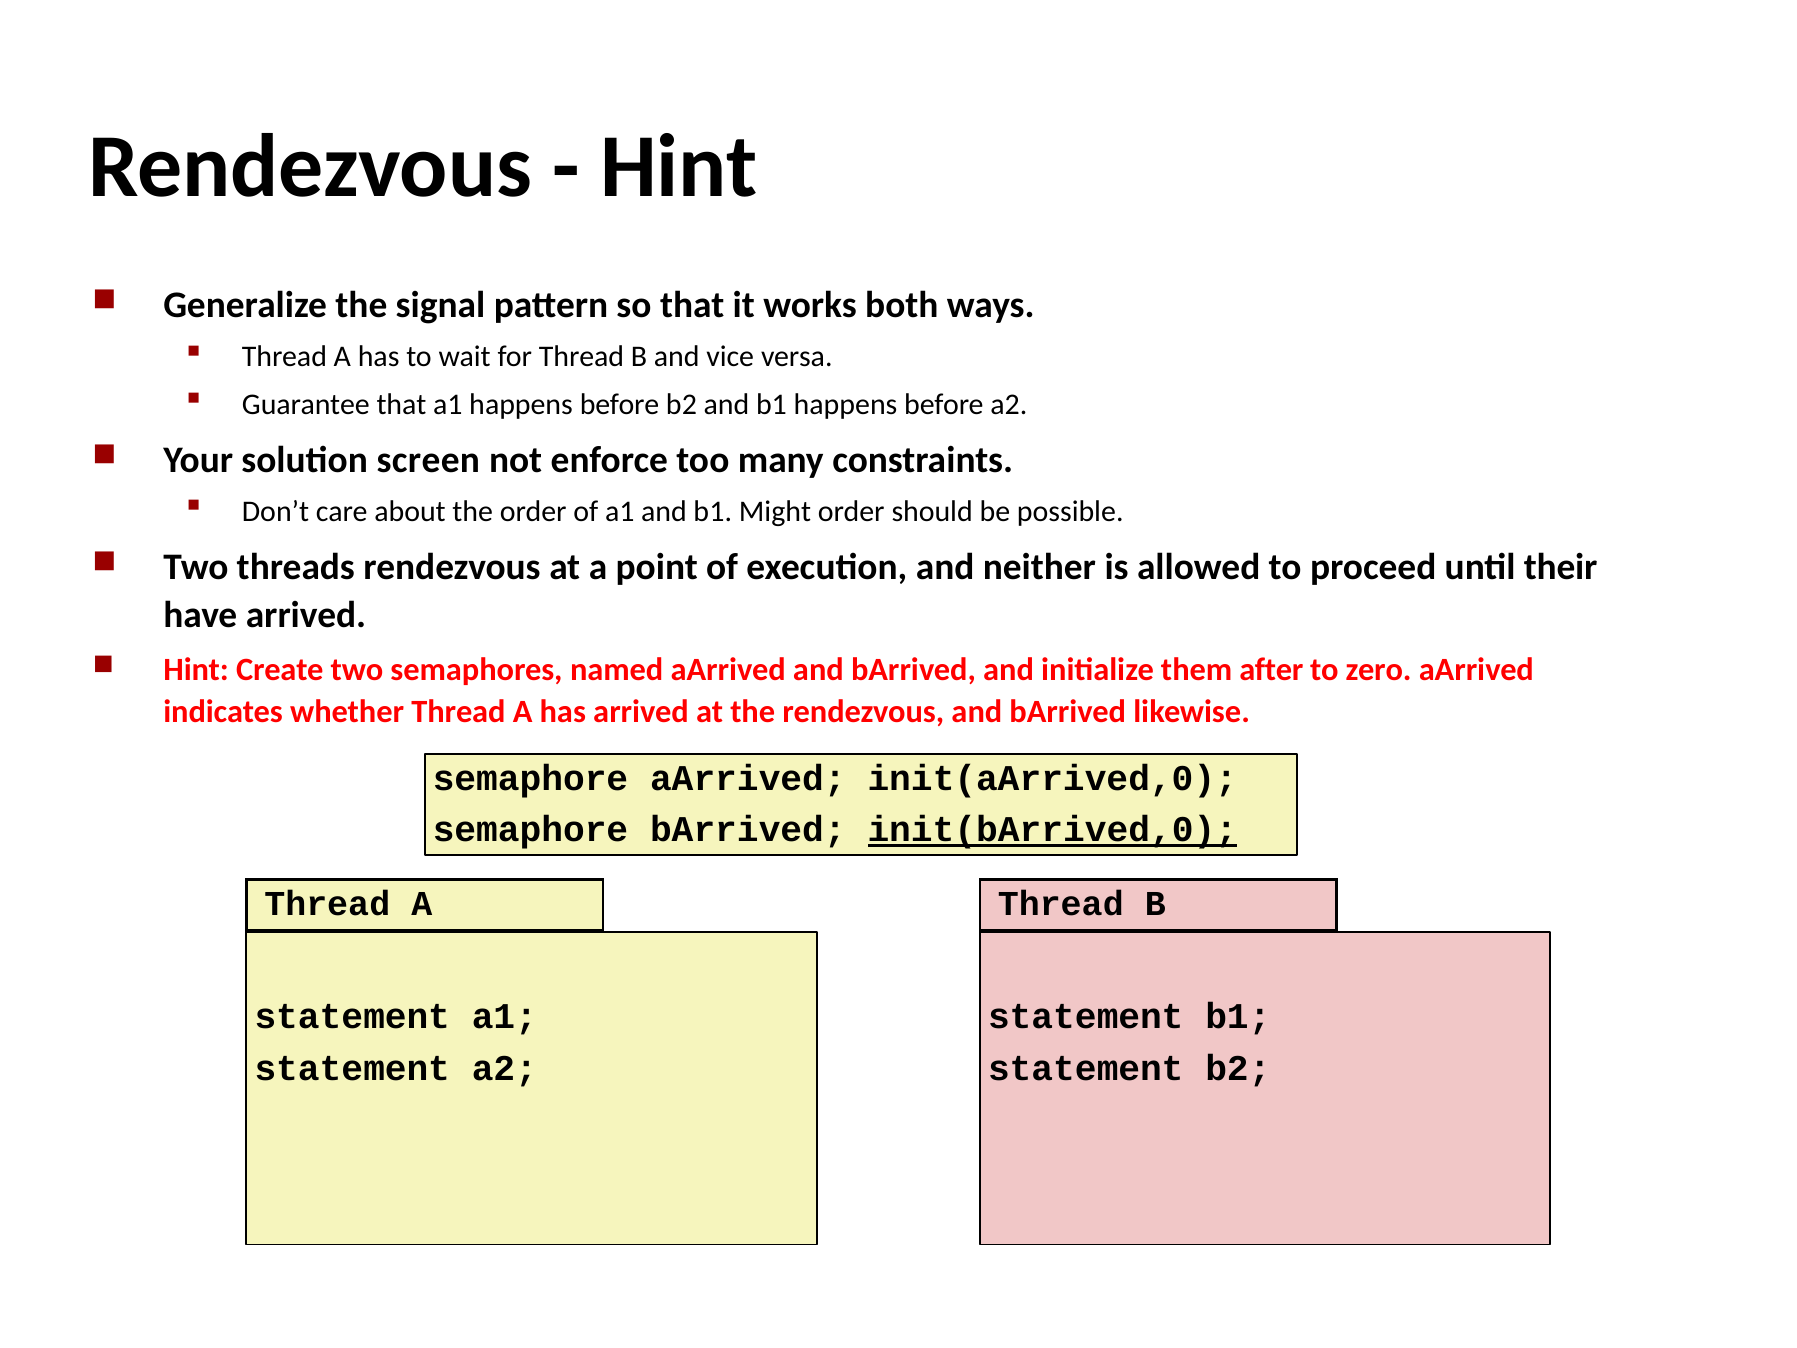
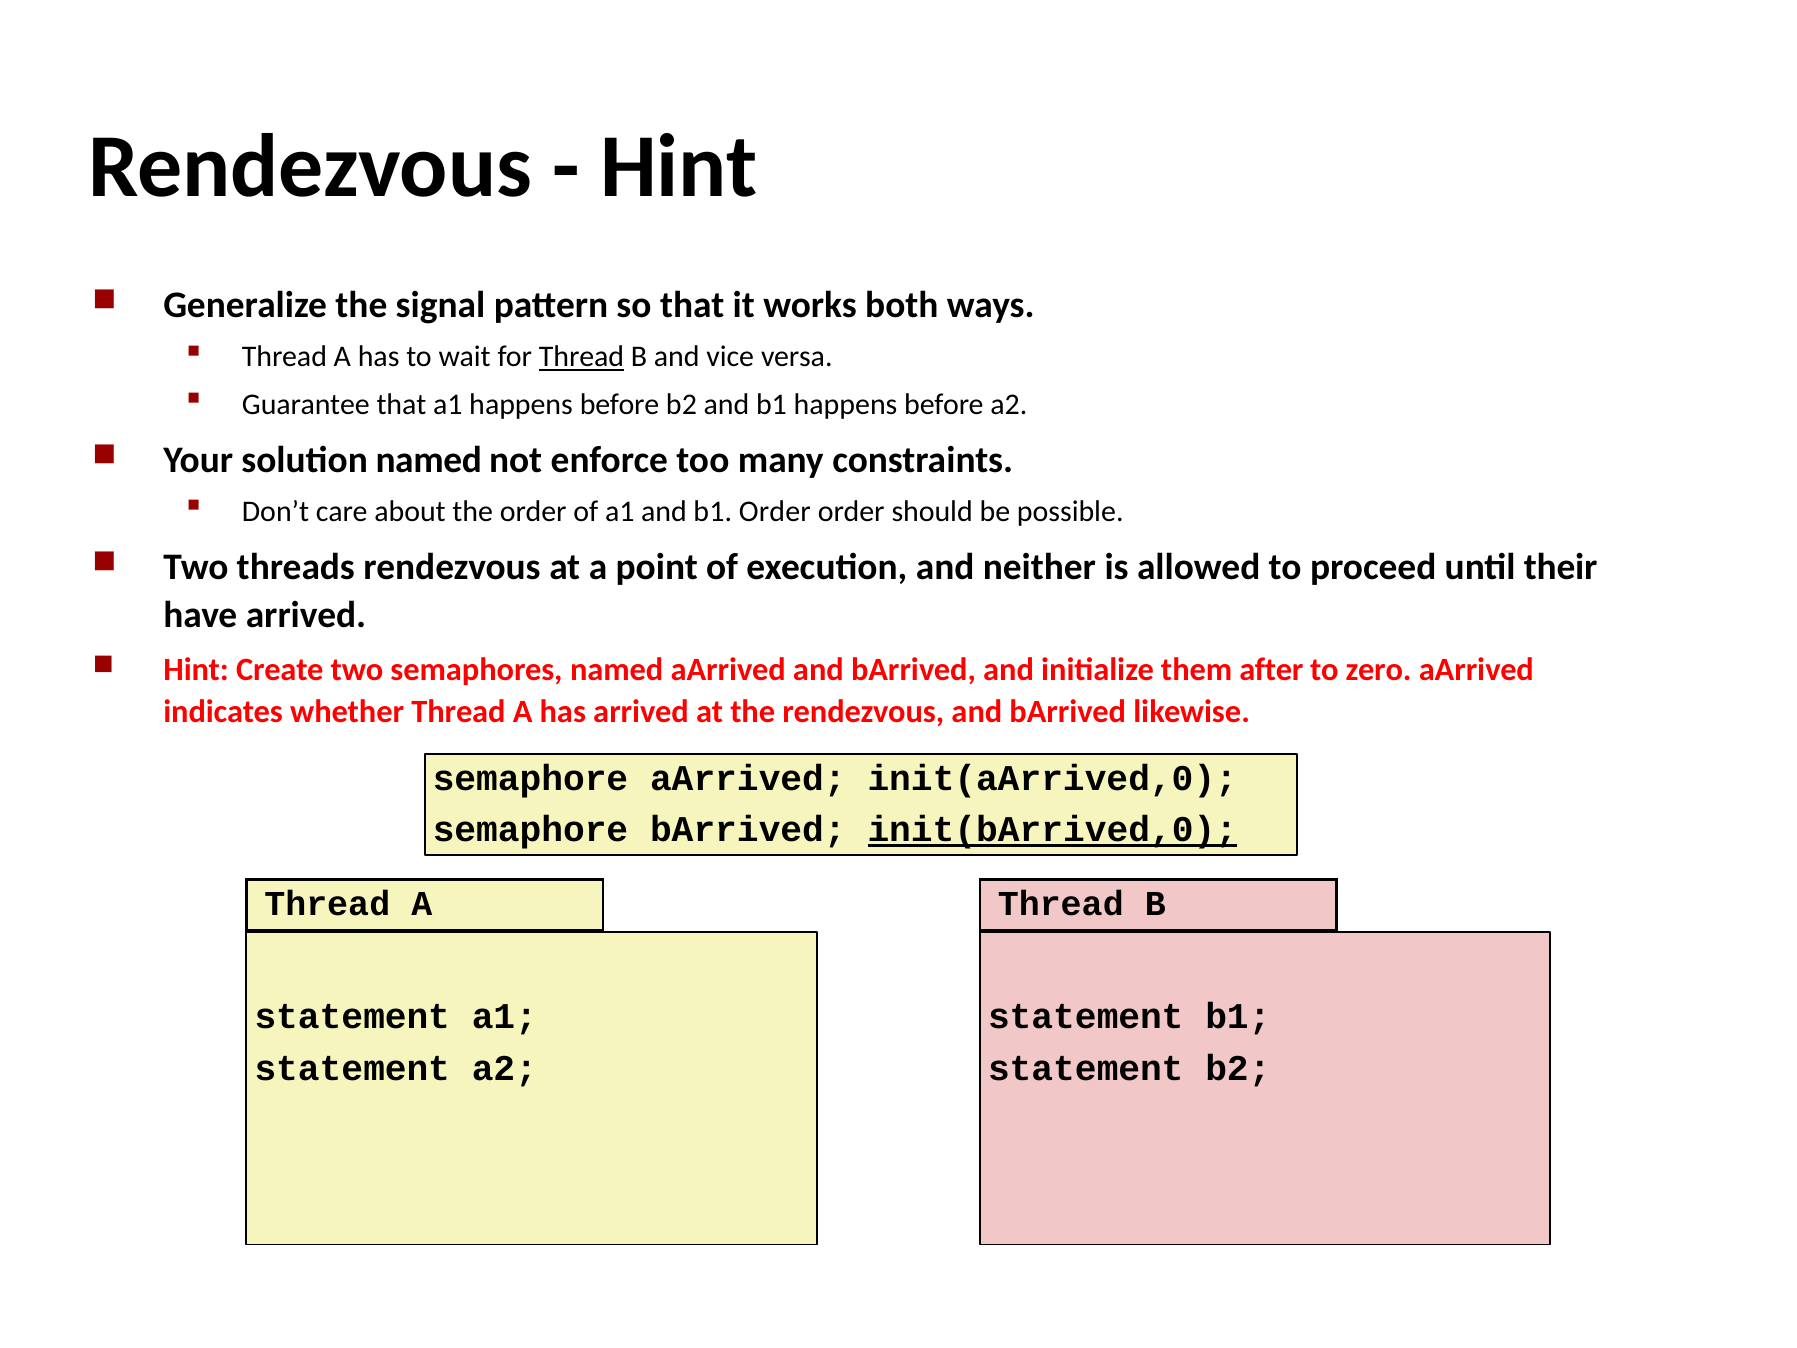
Thread at (582, 357) underline: none -> present
solution screen: screen -> named
b1 Might: Might -> Order
